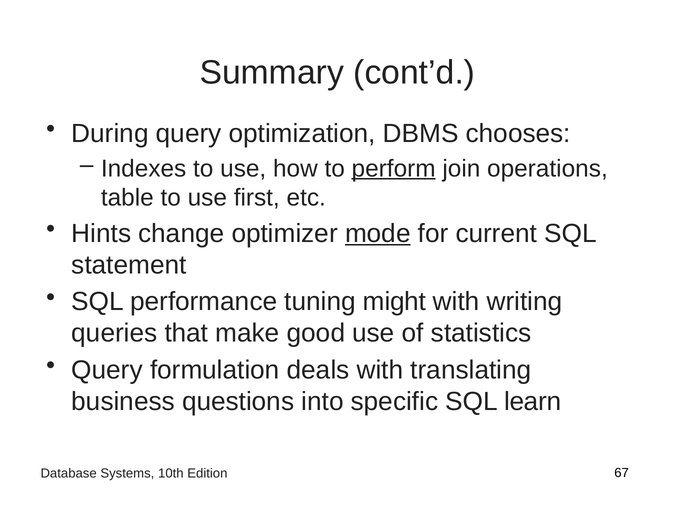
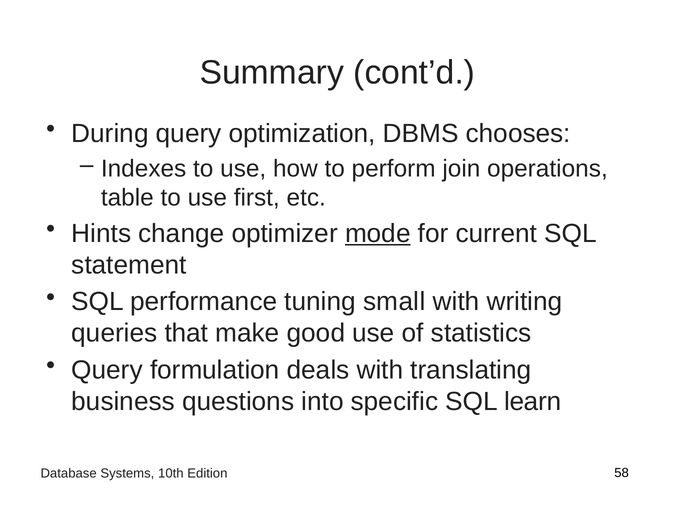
perform underline: present -> none
might: might -> small
67: 67 -> 58
